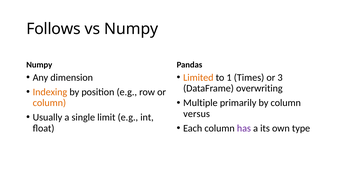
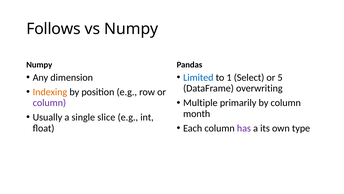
Limited colour: orange -> blue
Times: Times -> Select
3: 3 -> 5
column at (49, 103) colour: orange -> purple
versus: versus -> month
limit: limit -> slice
